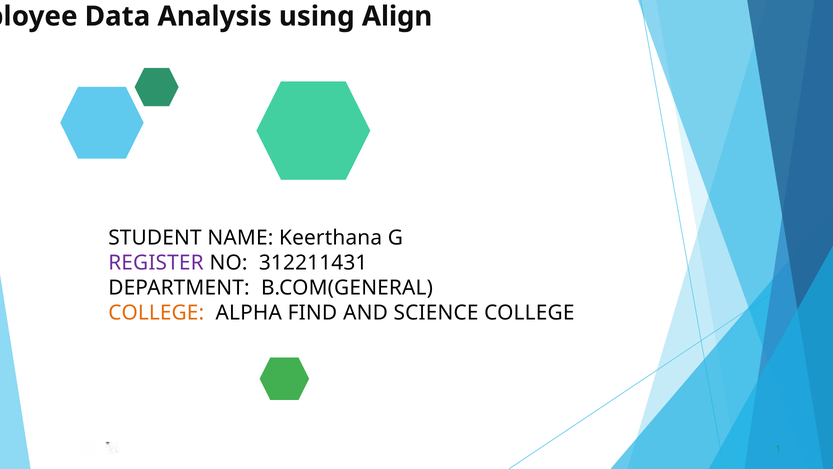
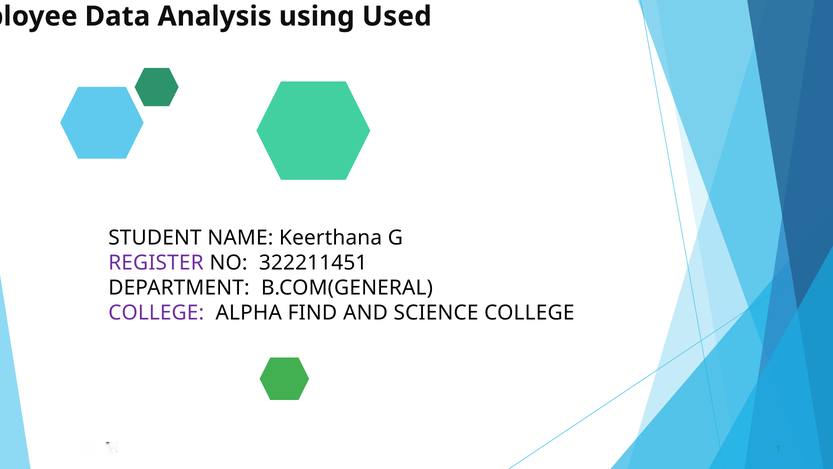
Align: Align -> Used
312211431: 312211431 -> 322211451
COLLEGE at (156, 313) colour: orange -> purple
